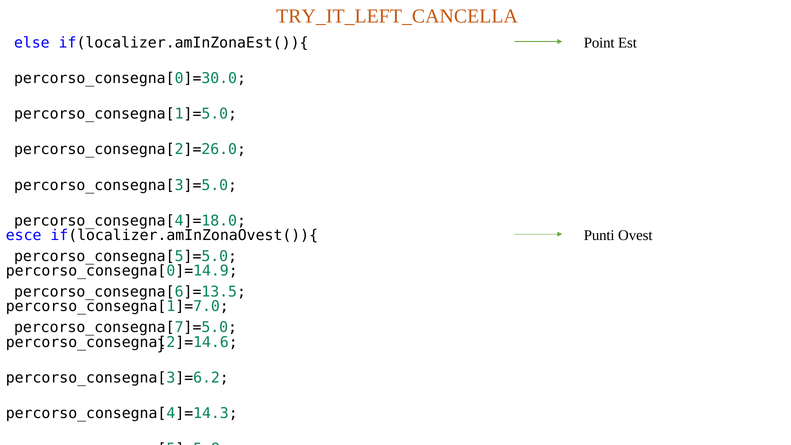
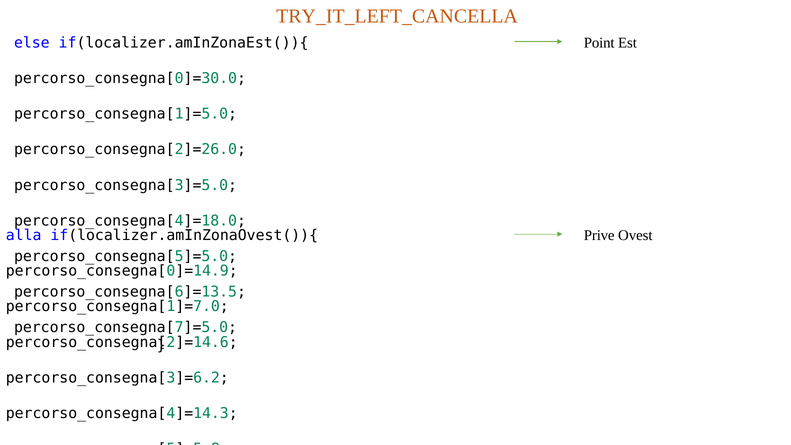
Punti: Punti -> Prive
esce: esce -> alla
